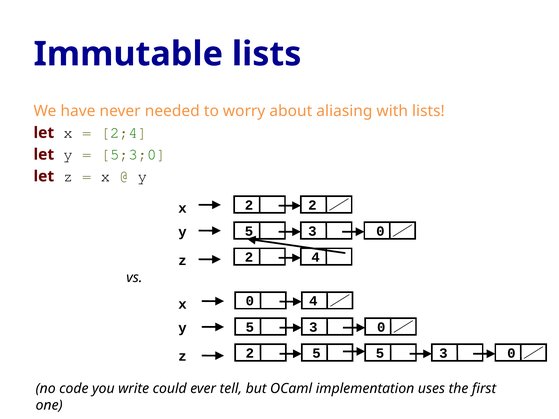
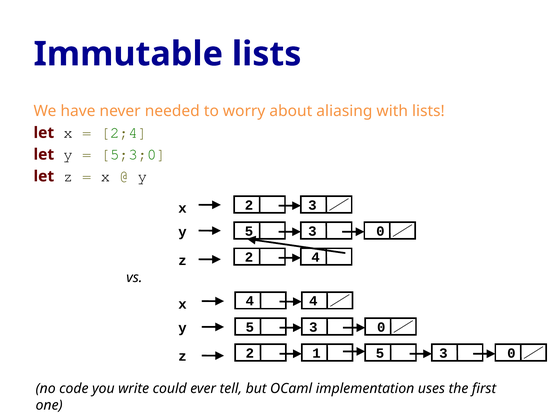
2 2: 2 -> 3
x 0: 0 -> 4
5 at (316, 353): 5 -> 1
